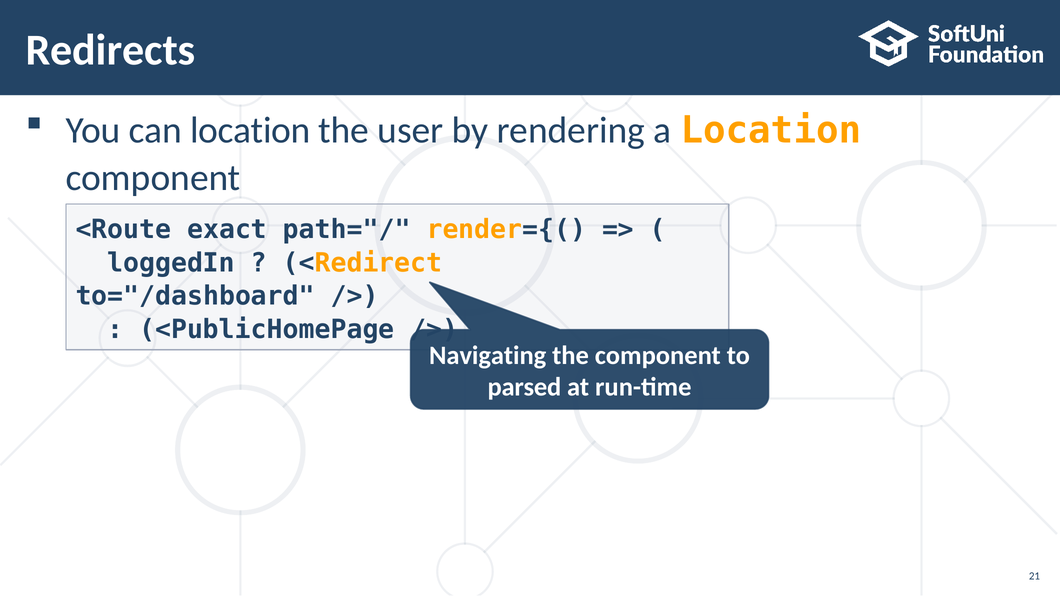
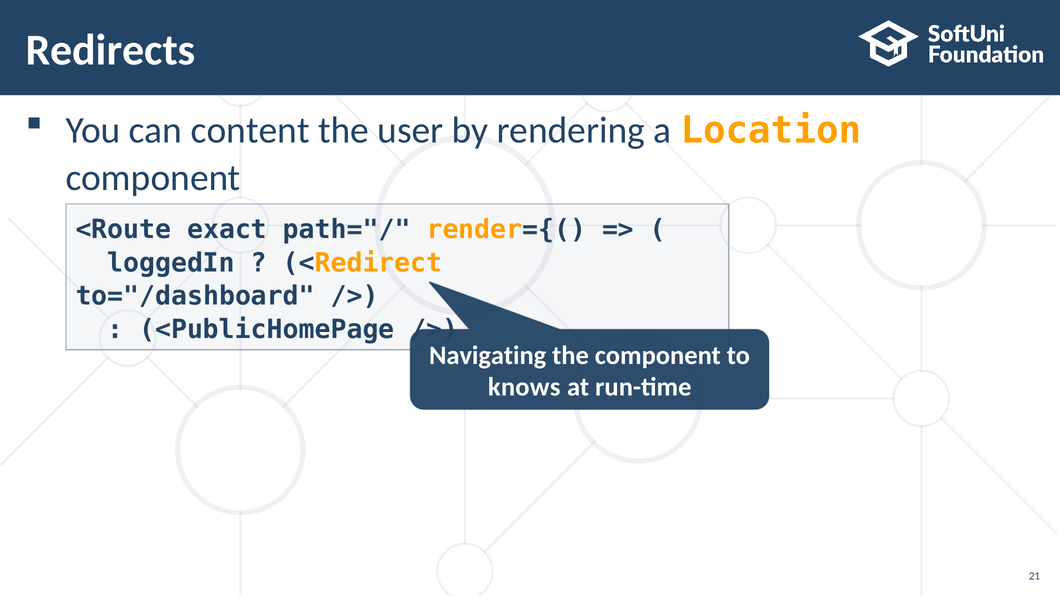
can location: location -> content
parsed: parsed -> knows
